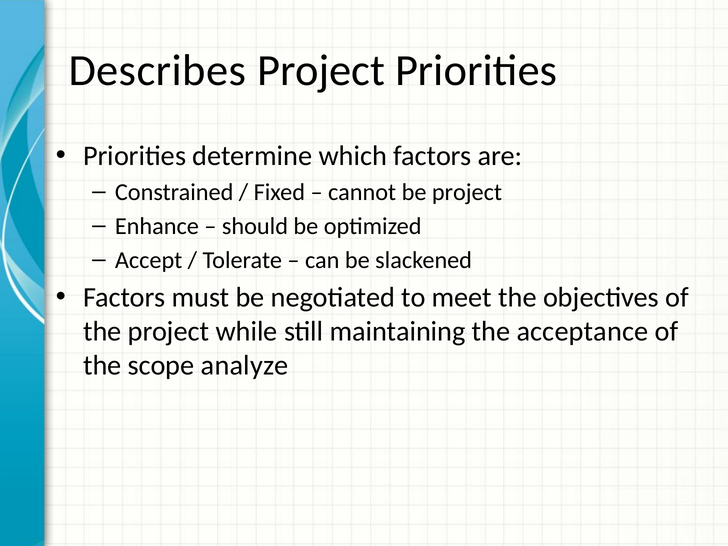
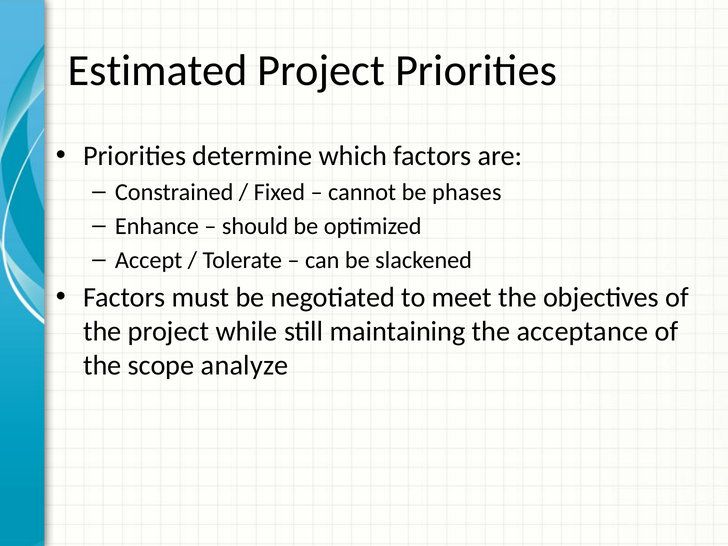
Describes: Describes -> Estimated
be project: project -> phases
